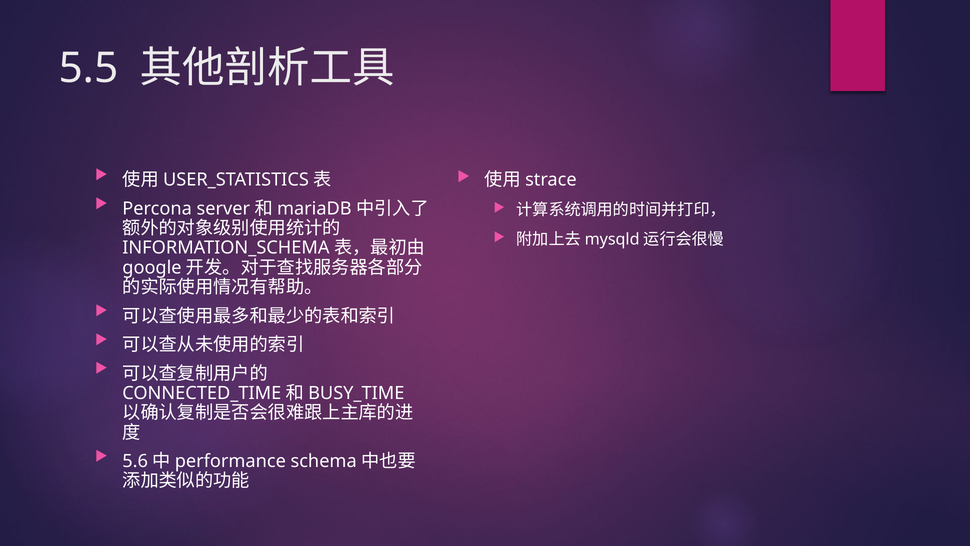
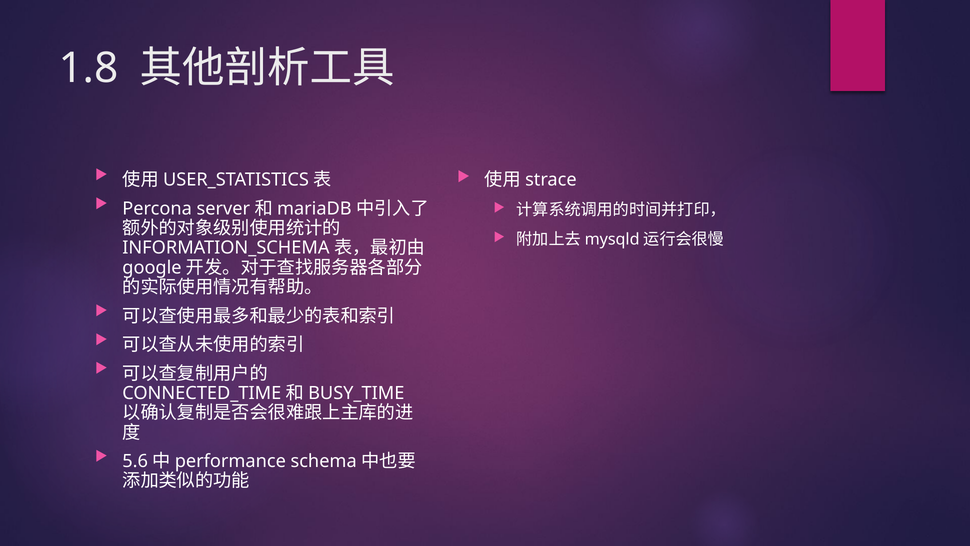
5.5: 5.5 -> 1.8
